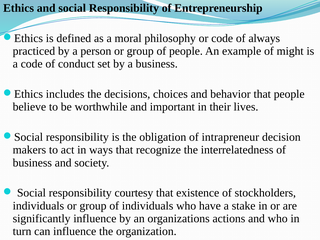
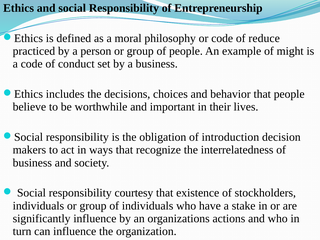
always: always -> reduce
intrapreneur: intrapreneur -> introduction
